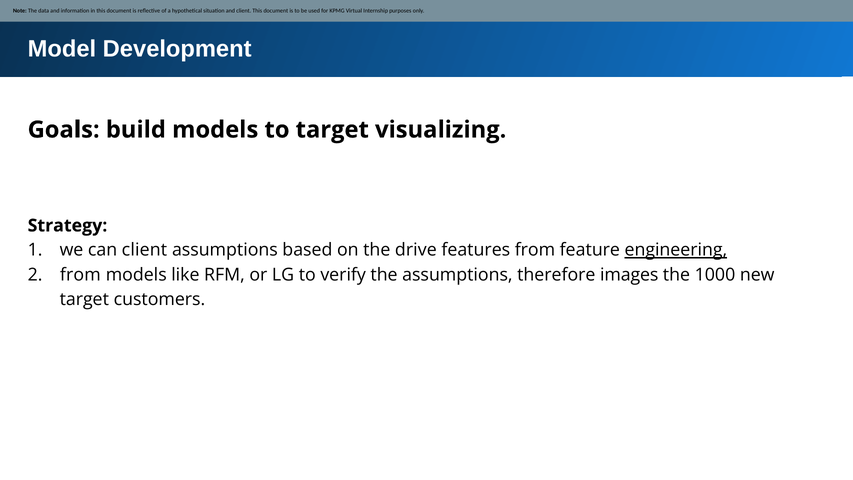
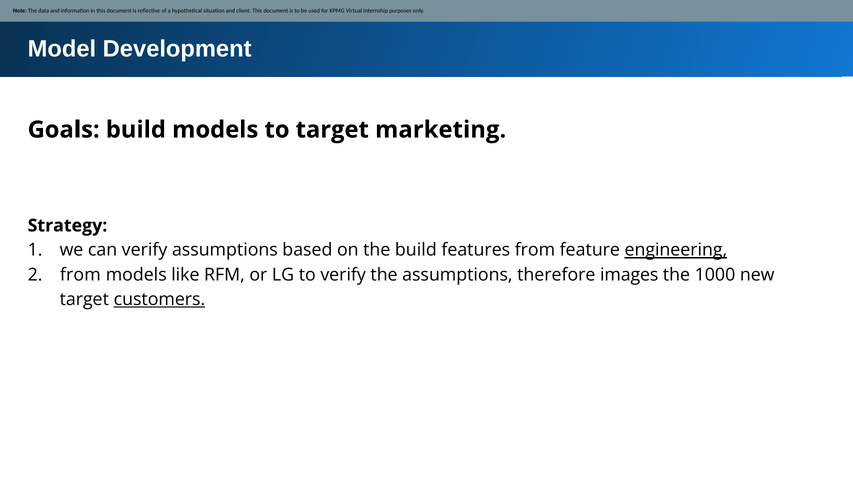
visualizing: visualizing -> marketing
can client: client -> verify
the drive: drive -> build
customers underline: none -> present
